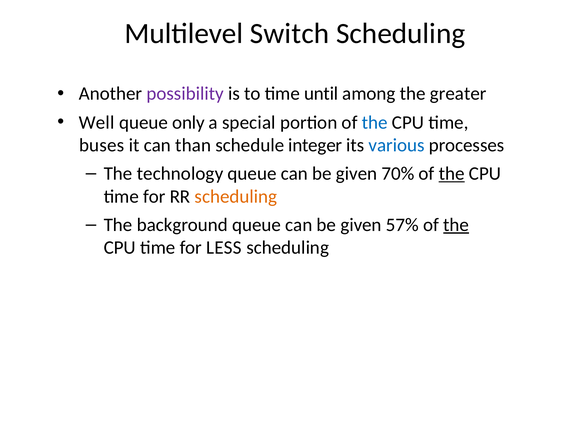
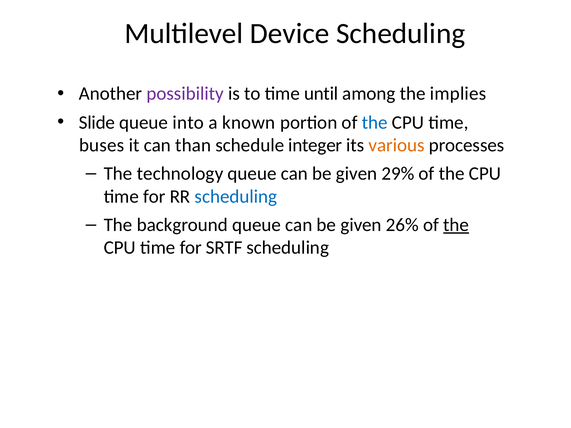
Switch: Switch -> Device
greater: greater -> implies
Well: Well -> Slide
only: only -> into
special: special -> known
various colour: blue -> orange
70%: 70% -> 29%
the at (452, 174) underline: present -> none
scheduling at (236, 197) colour: orange -> blue
57%: 57% -> 26%
LESS: LESS -> SRTF
